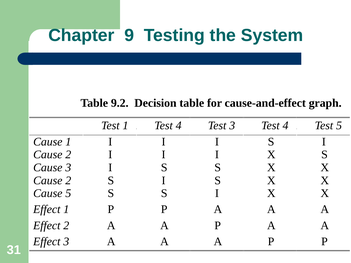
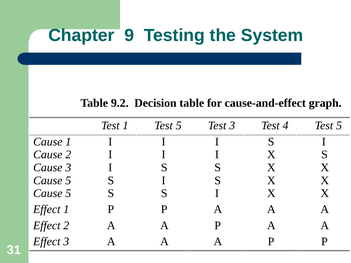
1 Test 4: 4 -> 5
2 at (68, 181): 2 -> 5
